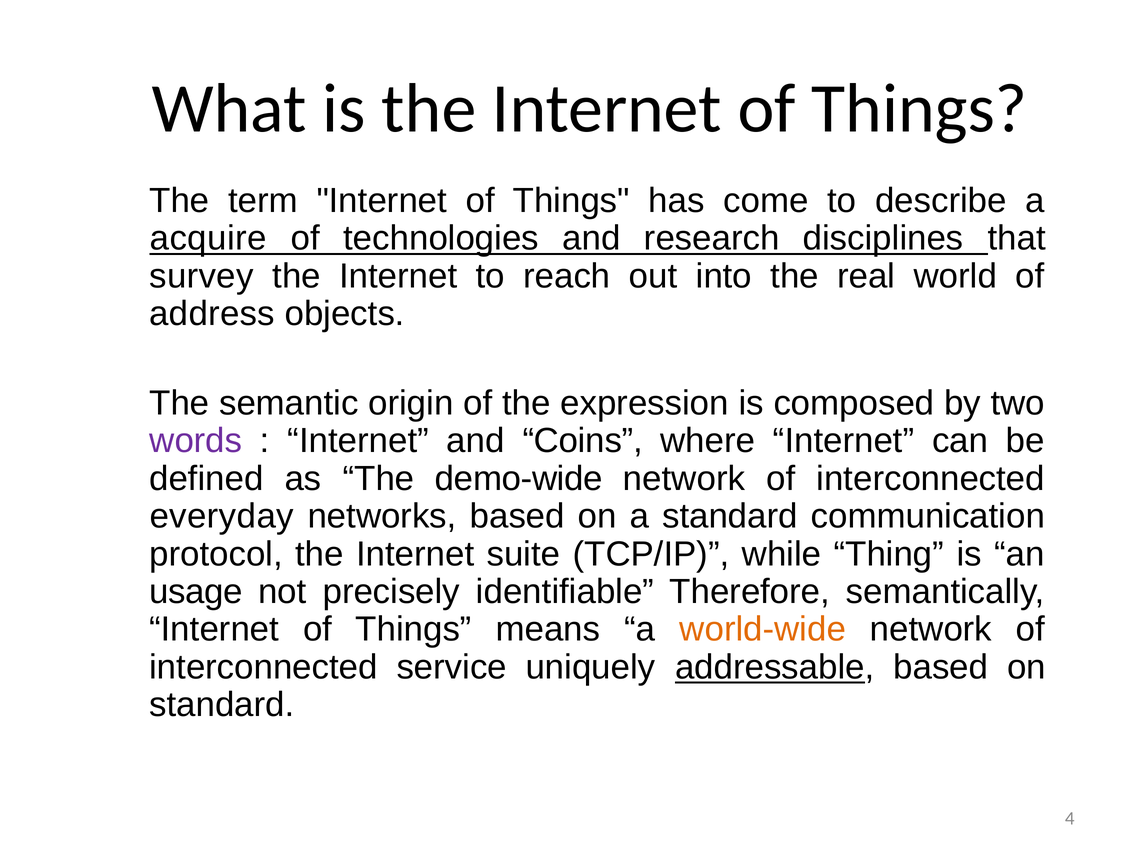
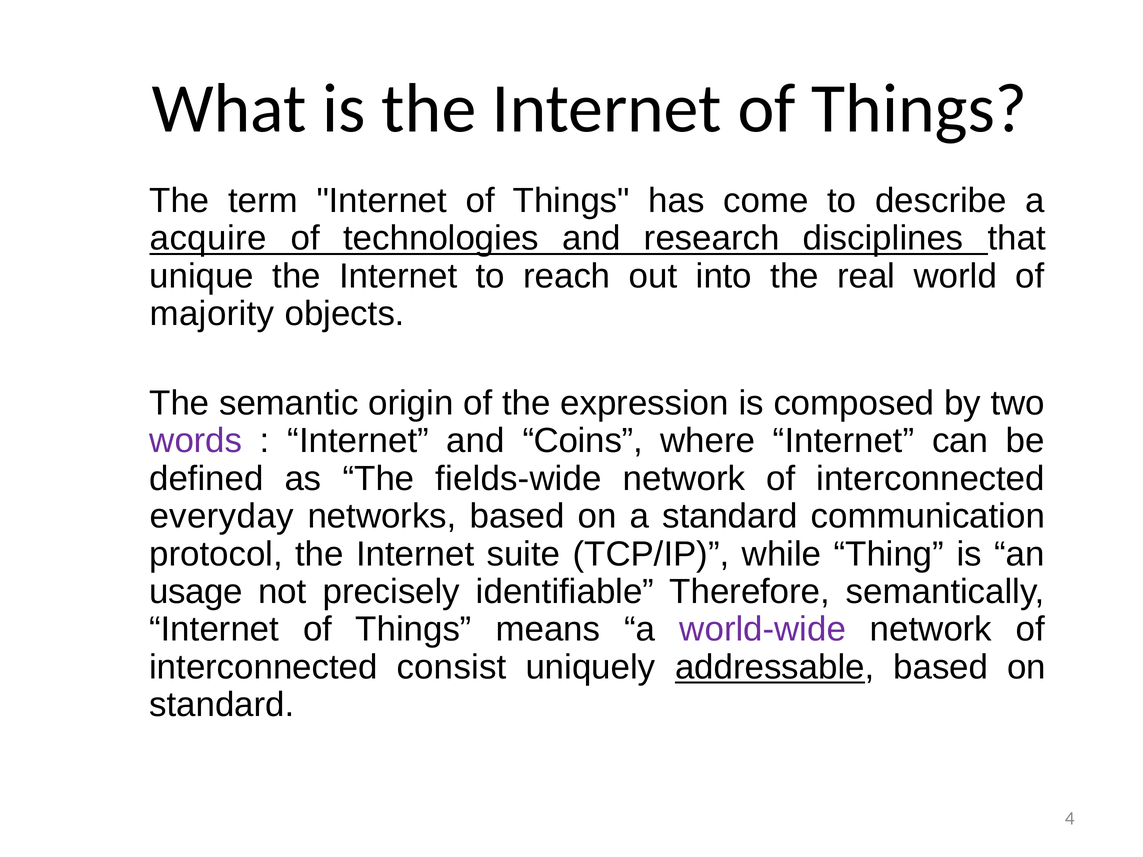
survey: survey -> unique
address: address -> majority
demo-wide: demo-wide -> fields-wide
world-wide colour: orange -> purple
service: service -> consist
